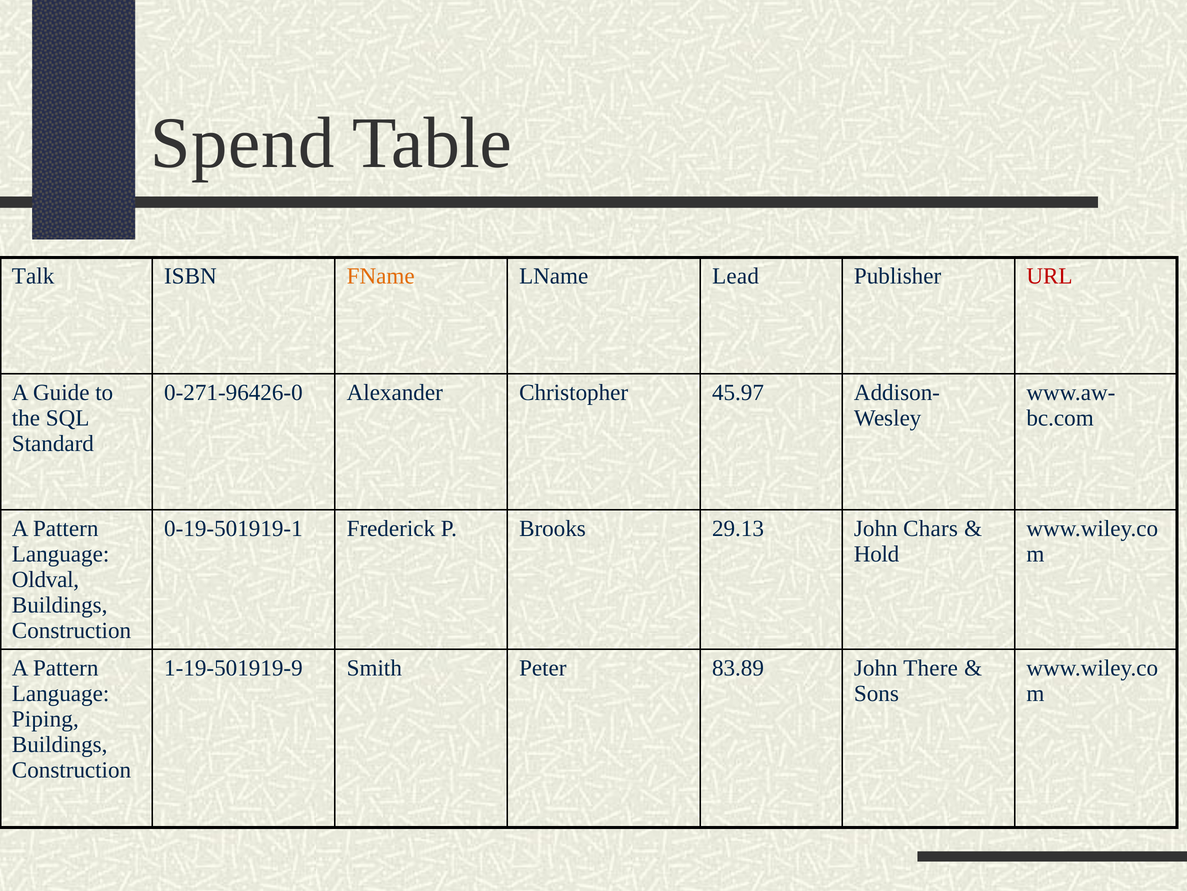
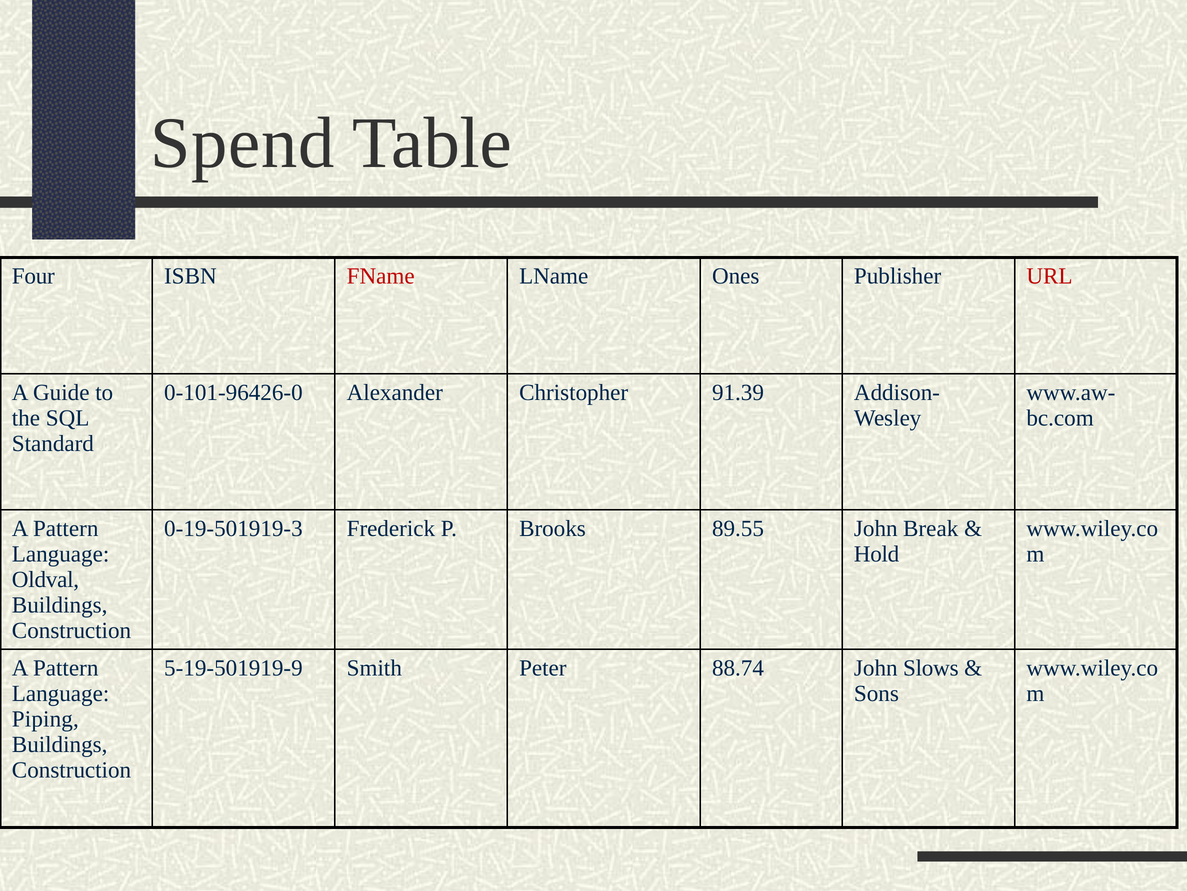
Talk: Talk -> Four
FName colour: orange -> red
Lead: Lead -> Ones
0-271-96426-0: 0-271-96426-0 -> 0-101-96426-0
45.97: 45.97 -> 91.39
0-19-501919-1: 0-19-501919-1 -> 0-19-501919-3
29.13: 29.13 -> 89.55
Chars: Chars -> Break
1-19-501919-9: 1-19-501919-9 -> 5-19-501919-9
83.89: 83.89 -> 88.74
There: There -> Slows
